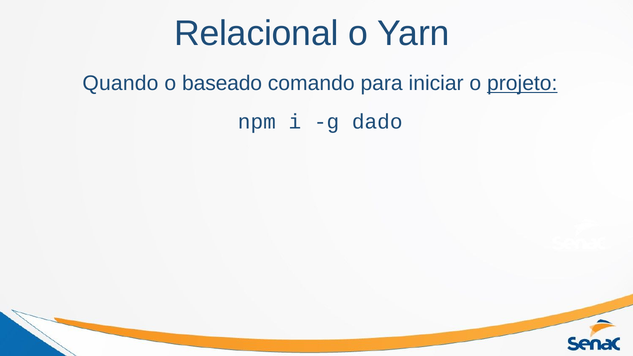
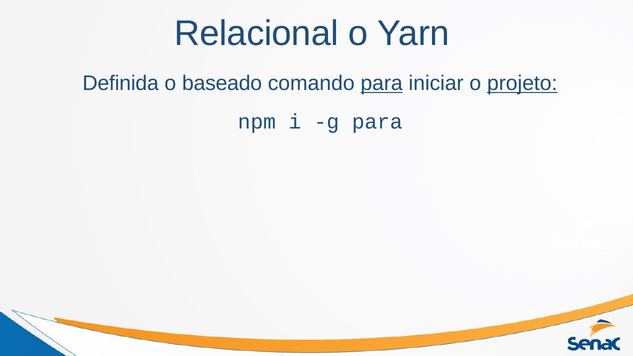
Quando: Quando -> Definida
para at (382, 83) underline: none -> present
g dado: dado -> para
